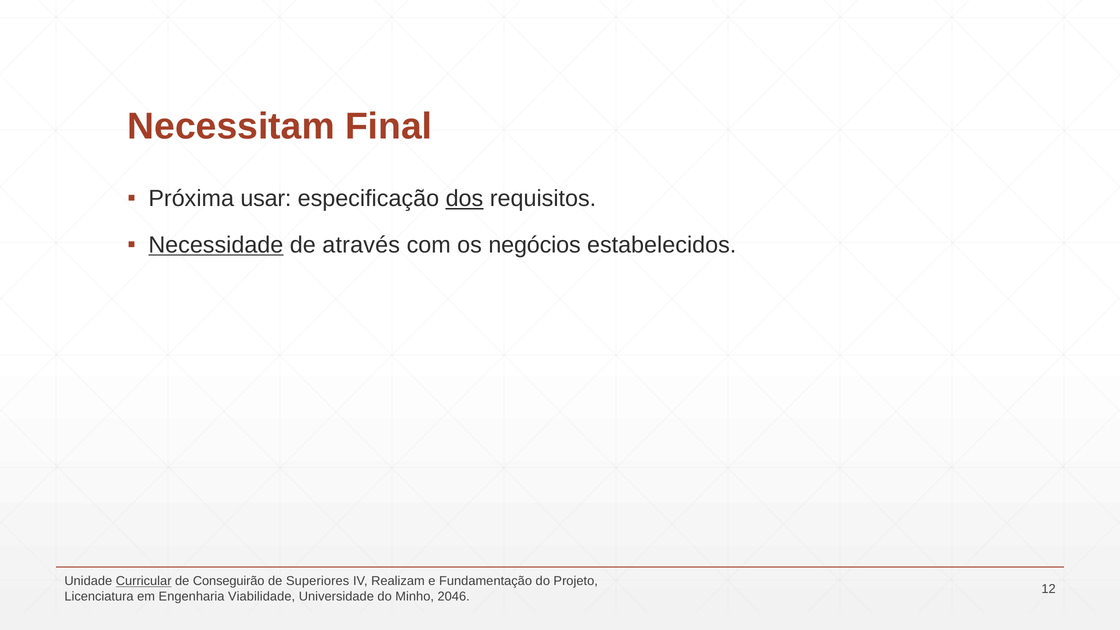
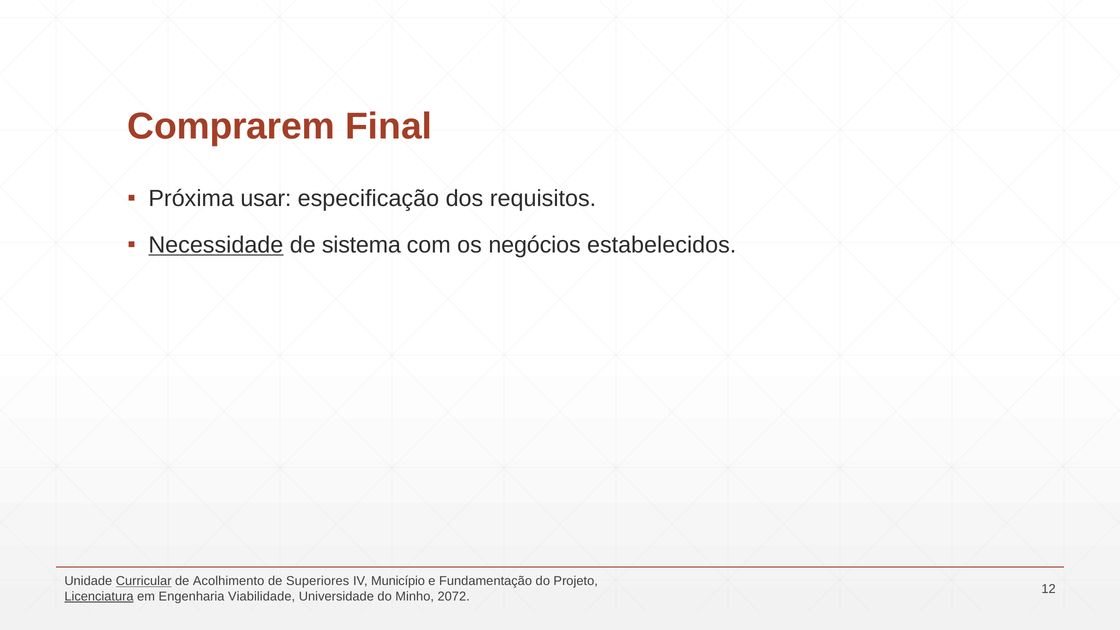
Necessitam: Necessitam -> Comprarem
dos underline: present -> none
através: através -> sistema
Conseguirão: Conseguirão -> Acolhimento
Realizam: Realizam -> Município
Licenciatura underline: none -> present
2046: 2046 -> 2072
